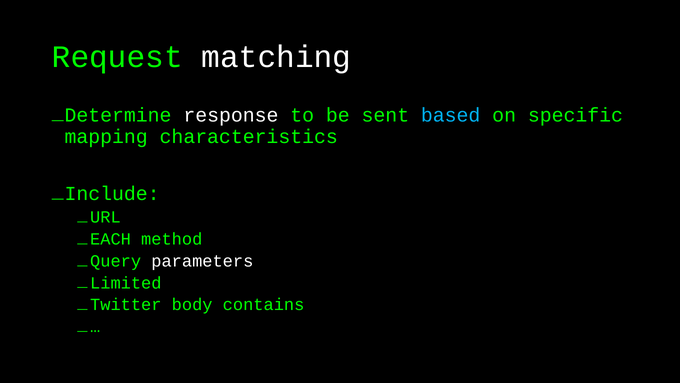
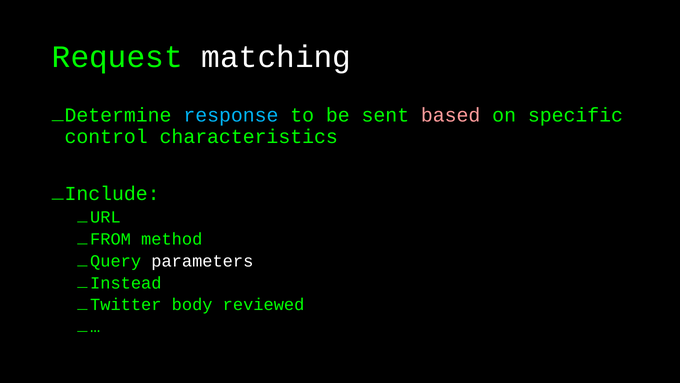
response colour: white -> light blue
based colour: light blue -> pink
mapping: mapping -> control
EACH: EACH -> FROM
Limited: Limited -> Instead
contains: contains -> reviewed
